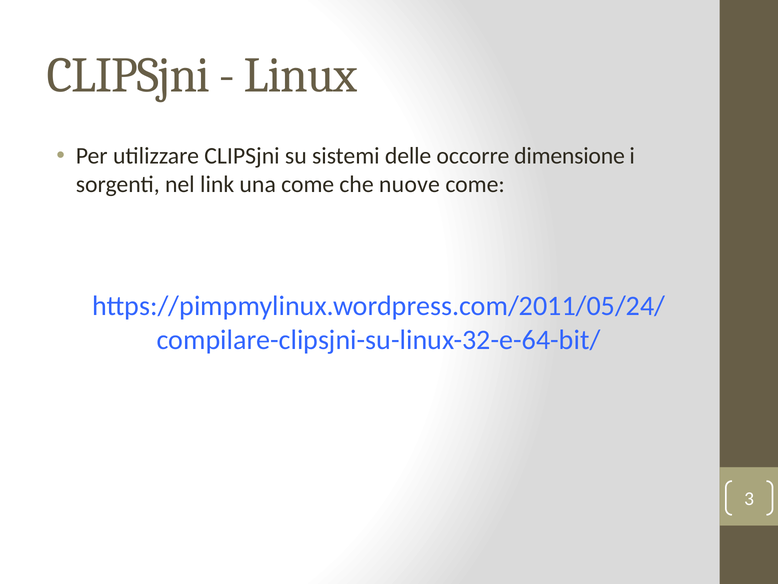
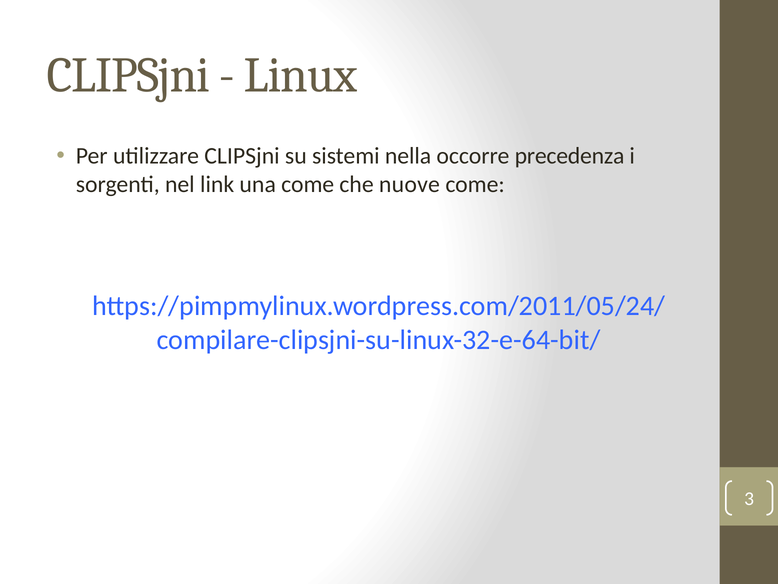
delle: delle -> nella
dimensione: dimensione -> precedenza
